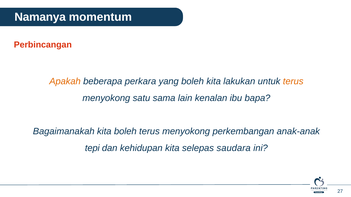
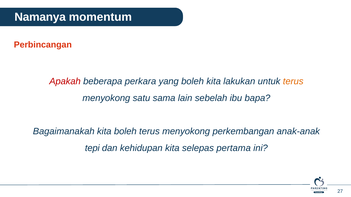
Apakah colour: orange -> red
kenalan: kenalan -> sebelah
saudara: saudara -> pertama
